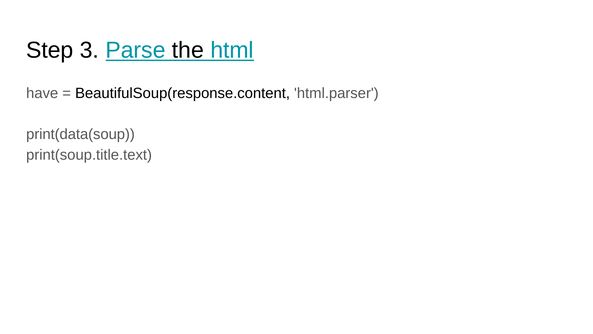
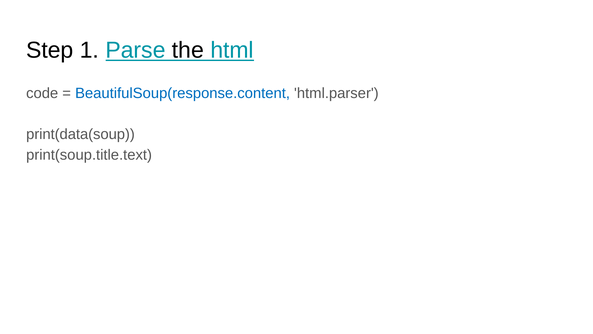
3: 3 -> 1
have: have -> code
BeautifulSoup(response.content colour: black -> blue
